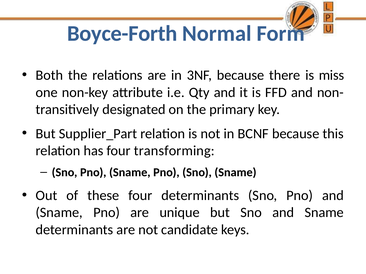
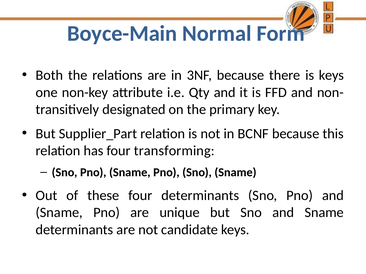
Boyce-Forth: Boyce-Forth -> Boyce-Main
is miss: miss -> keys
